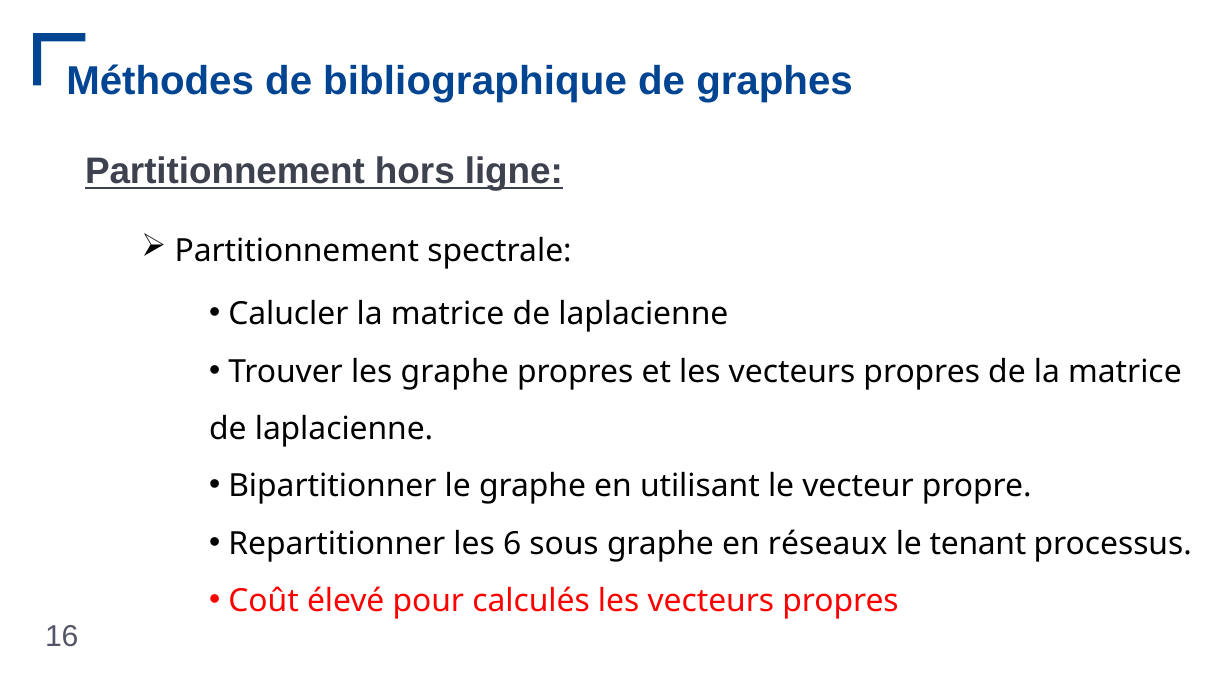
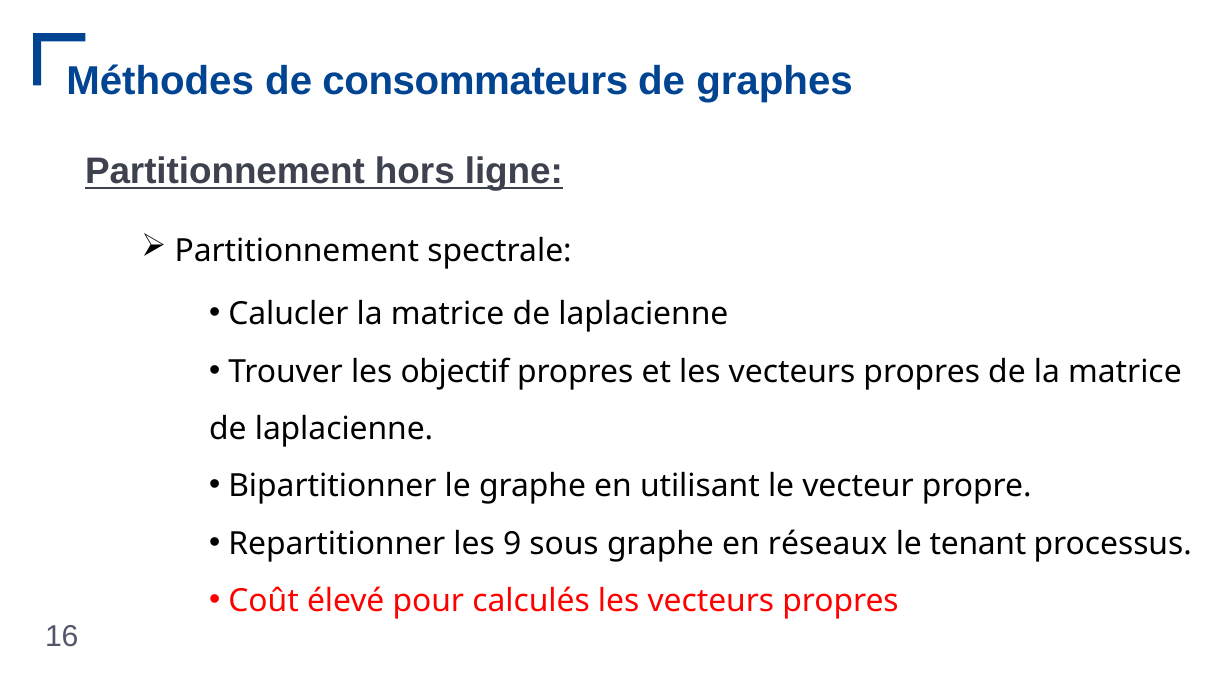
bibliographique: bibliographique -> consommateurs
les graphe: graphe -> objectif
6: 6 -> 9
